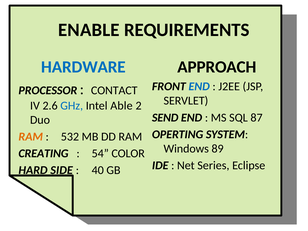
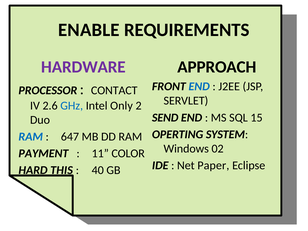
HARDWARE colour: blue -> purple
Able: Able -> Only
87: 87 -> 15
RAM at (31, 137) colour: orange -> blue
532: 532 -> 647
89: 89 -> 02
CREATING: CREATING -> PAYMENT
54: 54 -> 11
Series: Series -> Paper
SIDE: SIDE -> THIS
